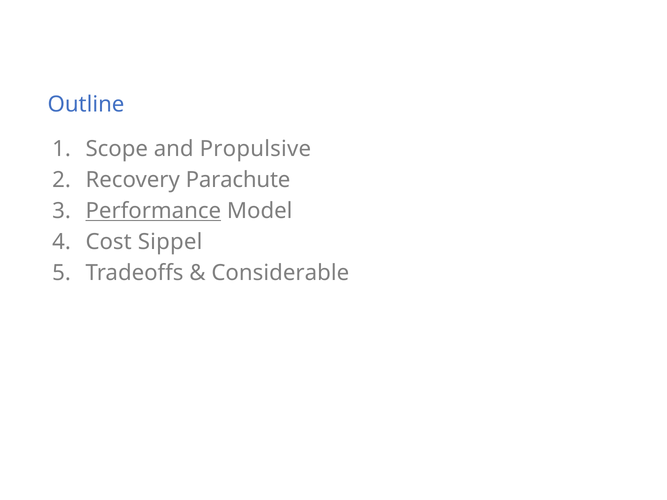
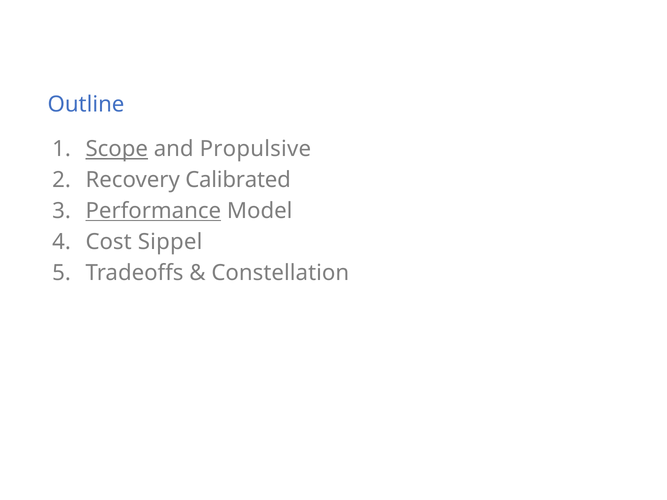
Scope underline: none -> present
Parachute: Parachute -> Calibrated
Considerable: Considerable -> Constellation
